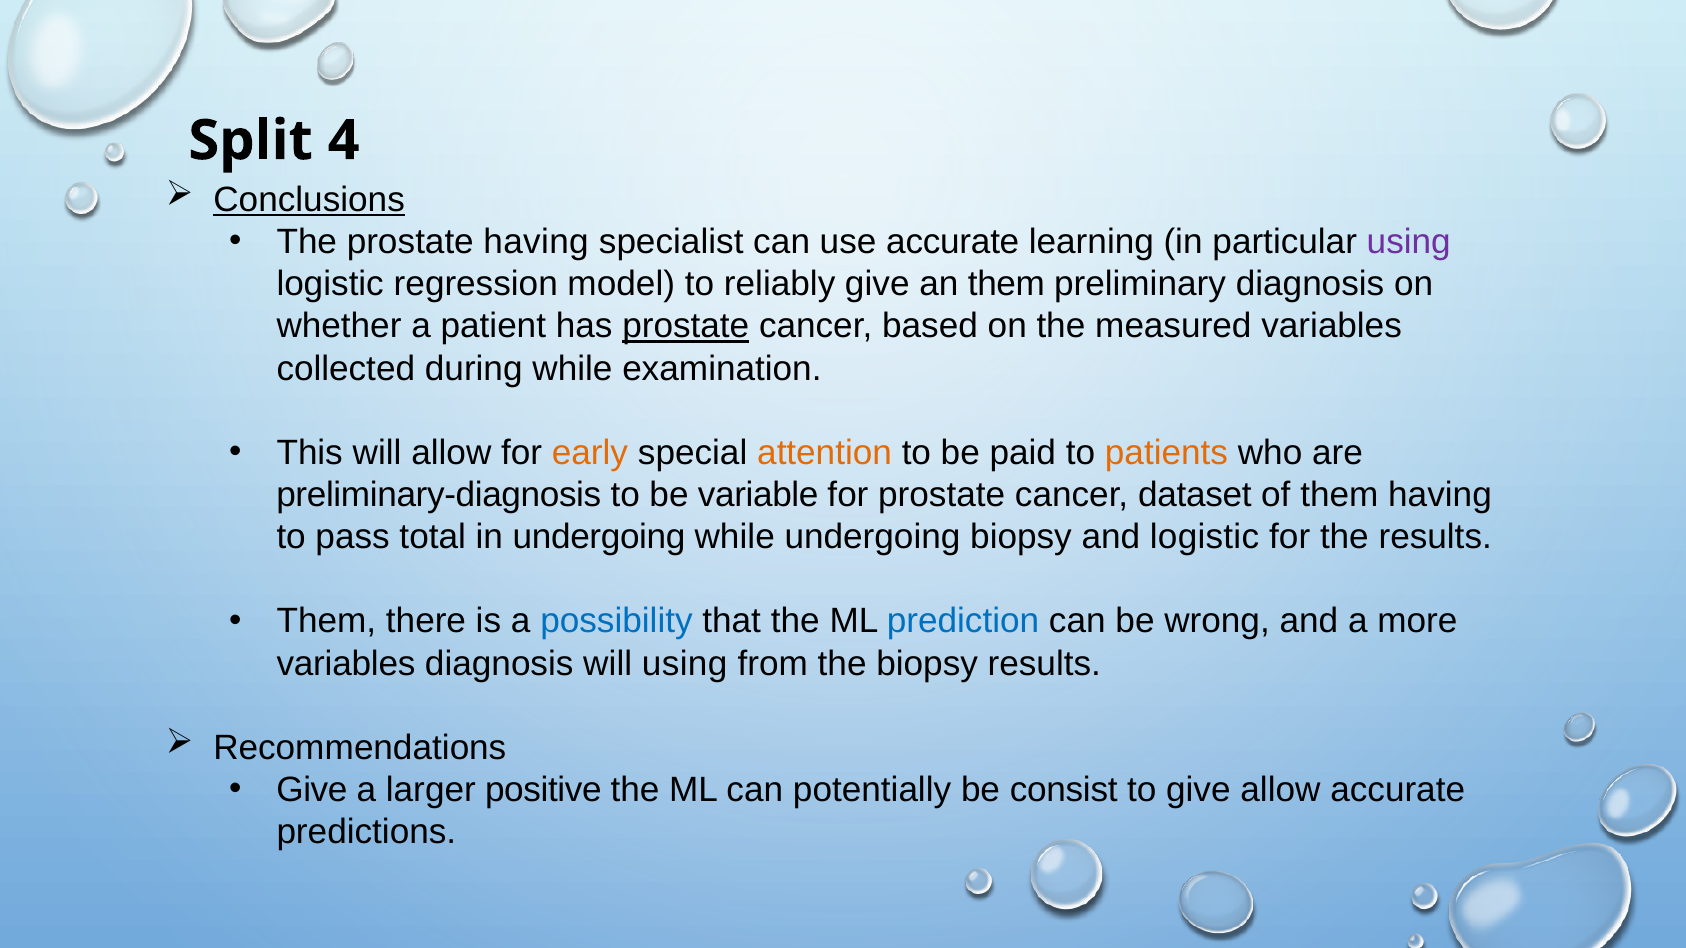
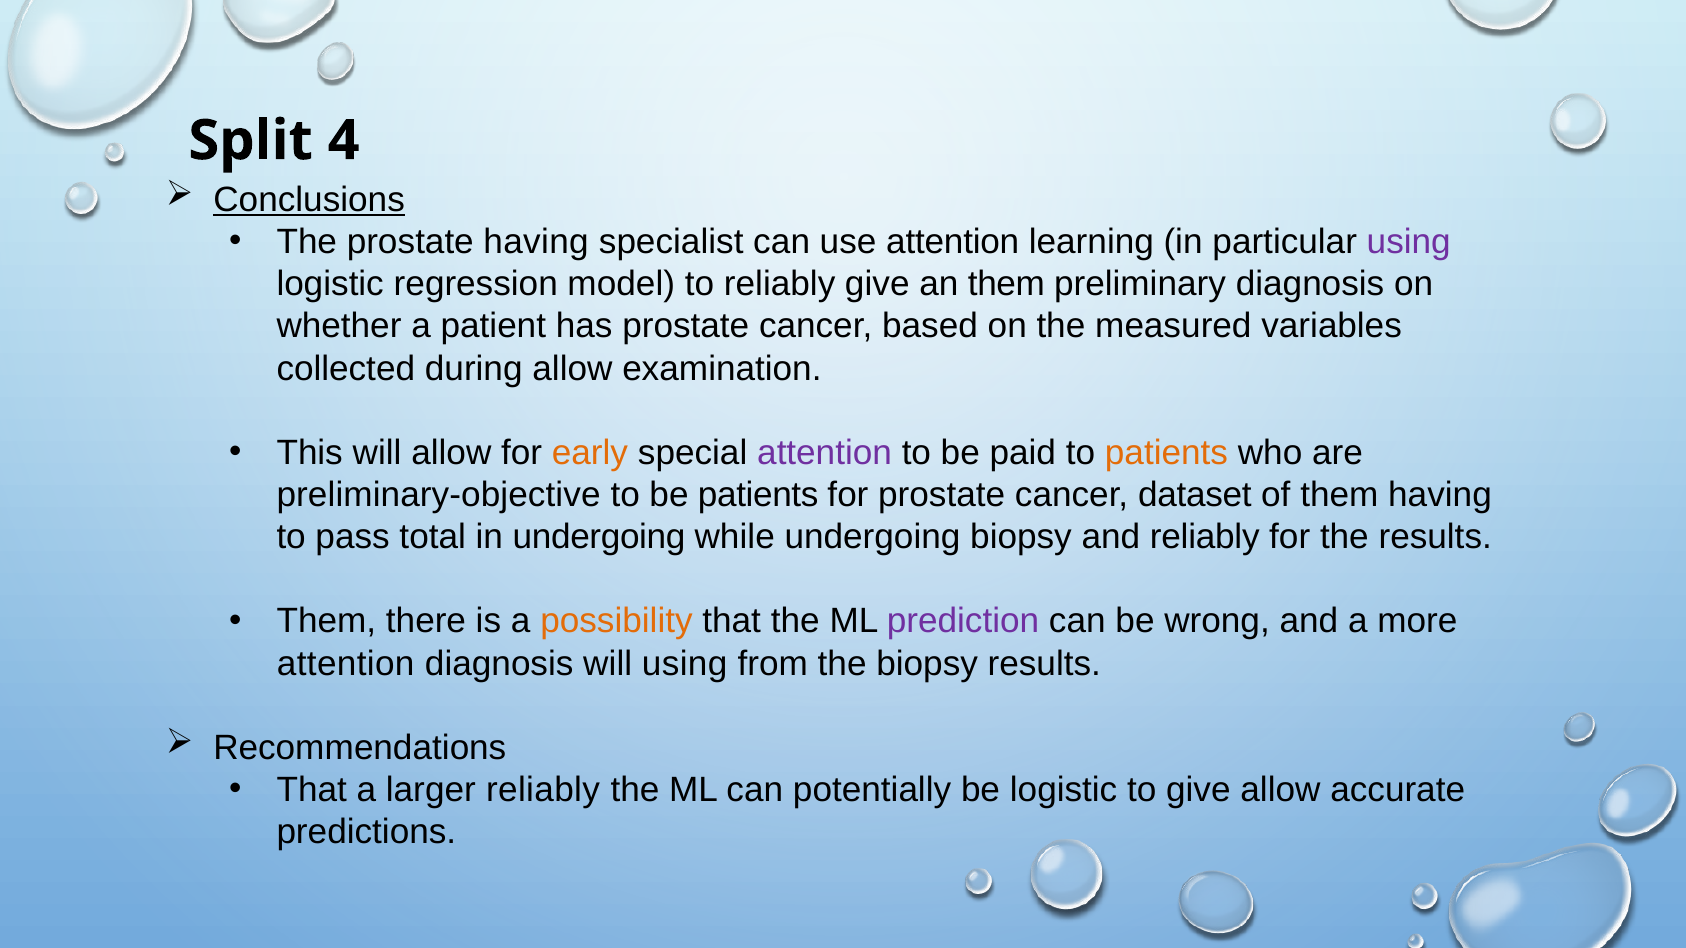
use accurate: accurate -> attention
prostate at (686, 326) underline: present -> none
during while: while -> allow
attention at (825, 453) colour: orange -> purple
preliminary-diagnosis: preliminary-diagnosis -> preliminary-objective
be variable: variable -> patients
and logistic: logistic -> reliably
possibility colour: blue -> orange
prediction colour: blue -> purple
variables at (346, 664): variables -> attention
Give at (312, 790): Give -> That
larger positive: positive -> reliably
be consist: consist -> logistic
